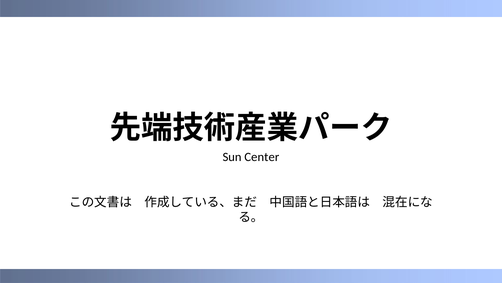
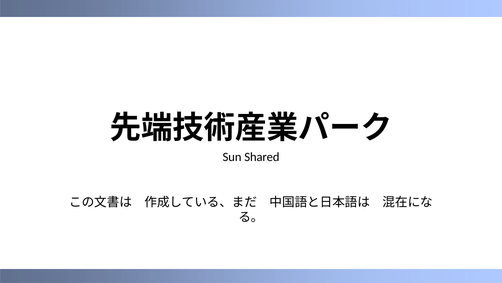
Center: Center -> Shared
